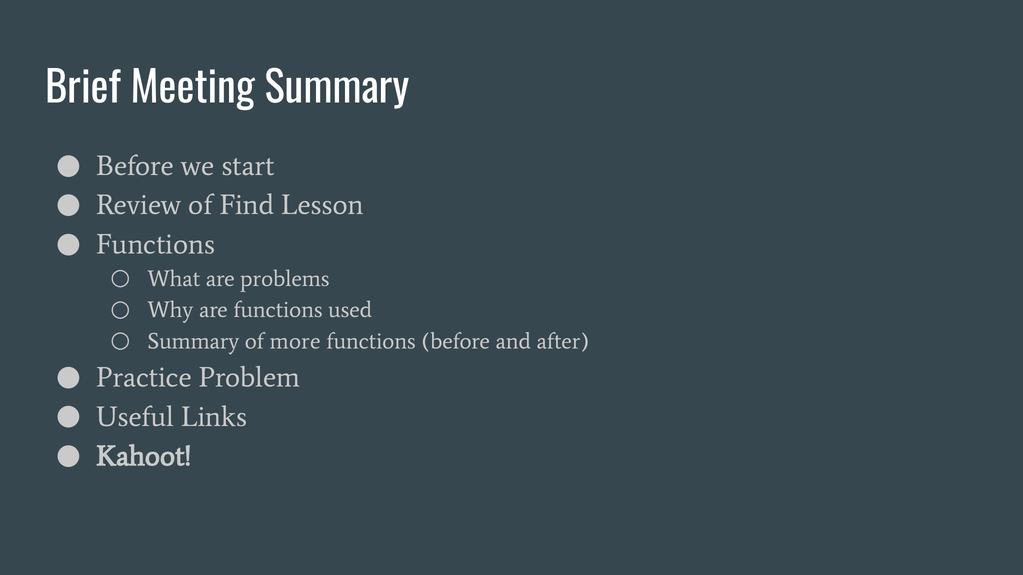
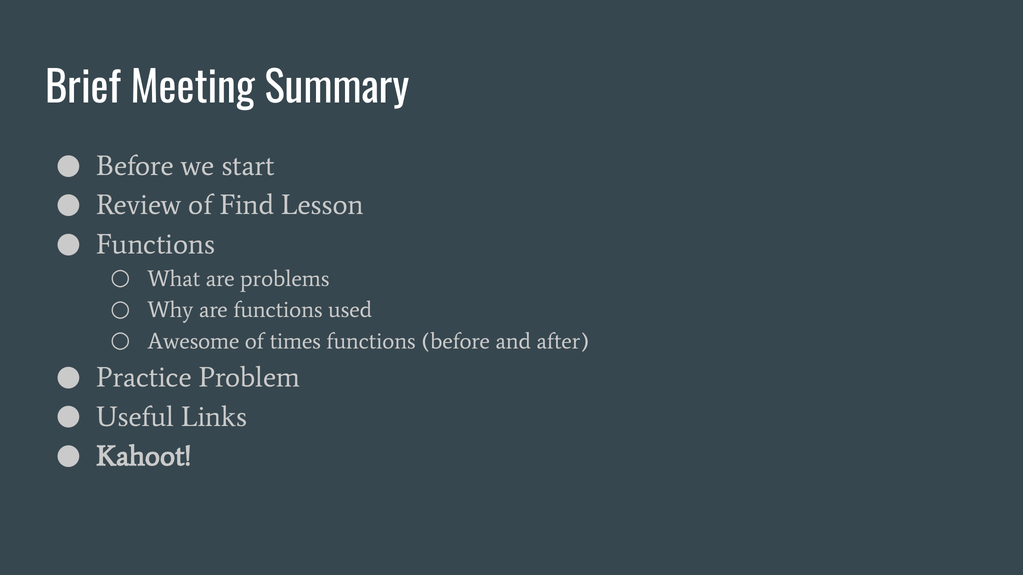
Summary at (193, 342): Summary -> Awesome
more: more -> times
